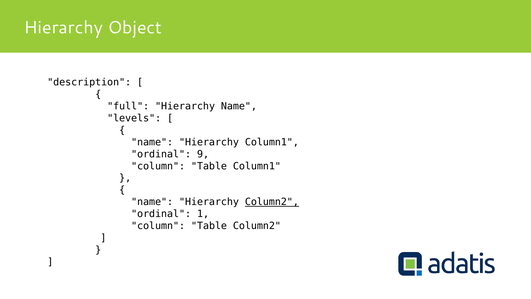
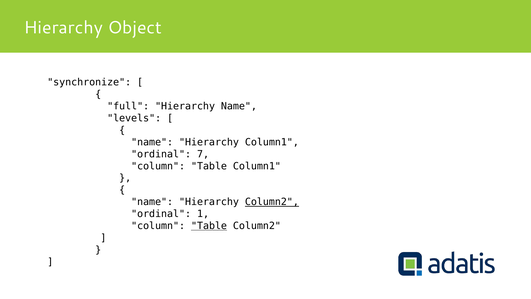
description: description -> synchronize
9: 9 -> 7
Table at (209, 226) underline: none -> present
